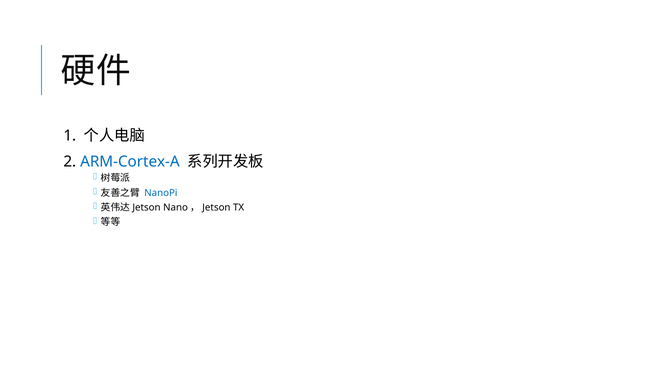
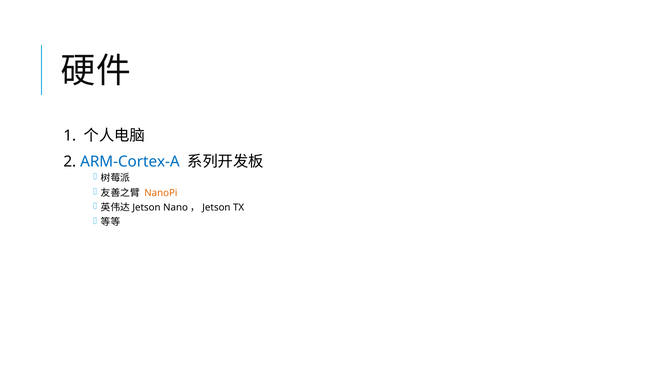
NanoPi colour: blue -> orange
